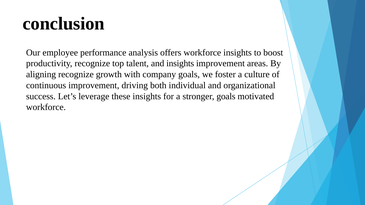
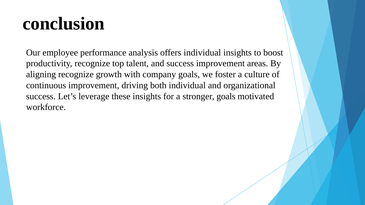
offers workforce: workforce -> individual
and insights: insights -> success
